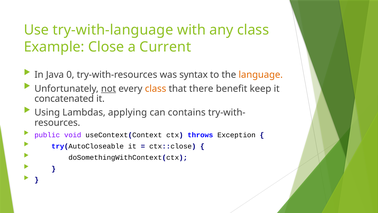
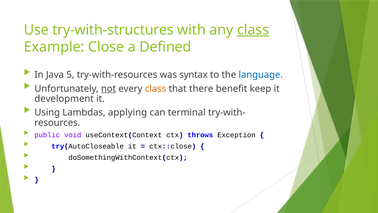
try-with-language: try-with-language -> try-with-structures
class at (253, 30) underline: none -> present
Current: Current -> Defined
0: 0 -> 5
language colour: orange -> blue
concatenated: concatenated -> development
contains: contains -> terminal
